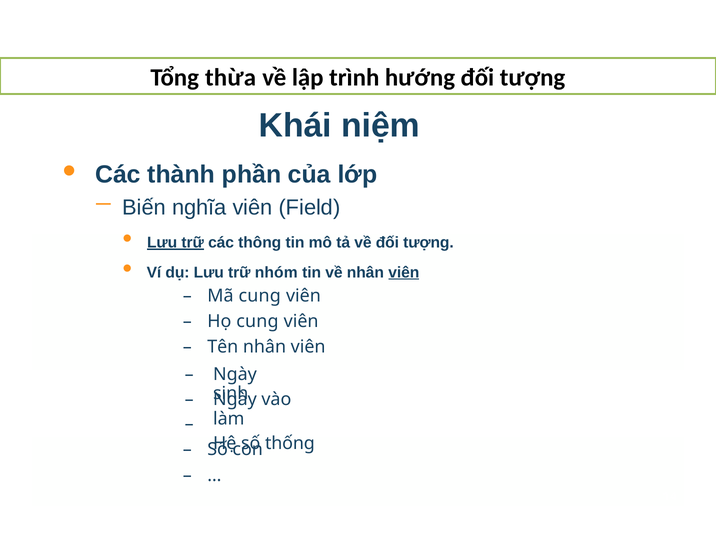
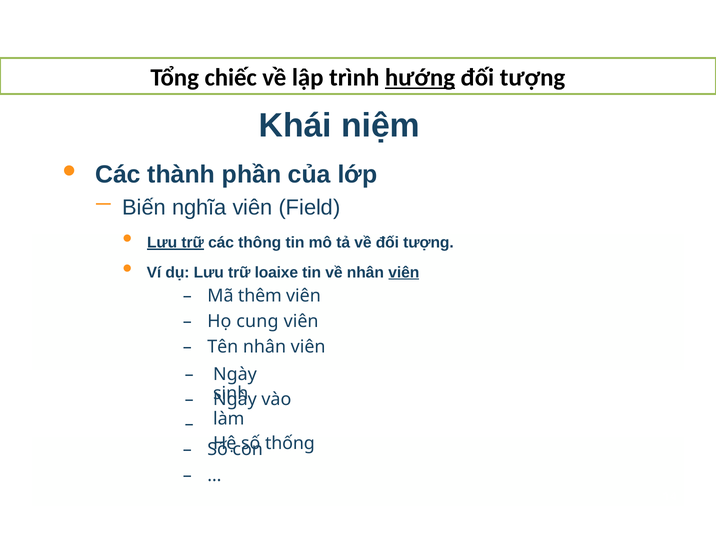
thừa: thừa -> chiếc
hướng underline: none -> present
nhóm: nhóm -> loaixe
Mã cung: cung -> thêm
